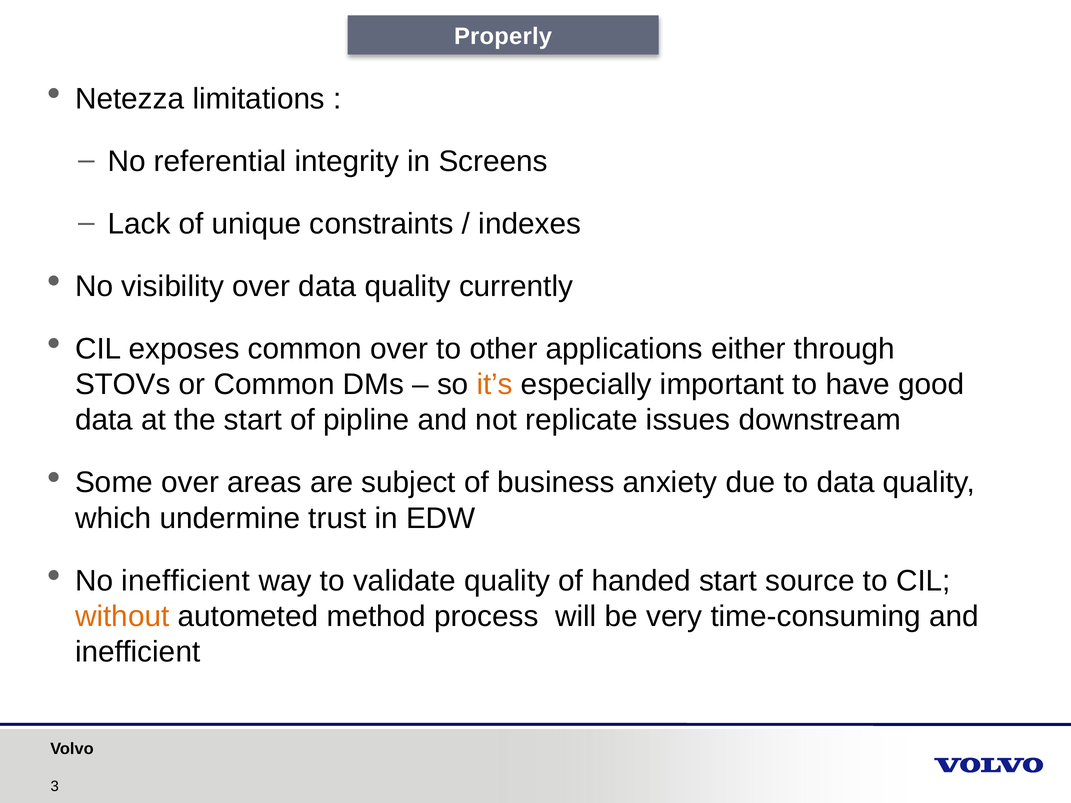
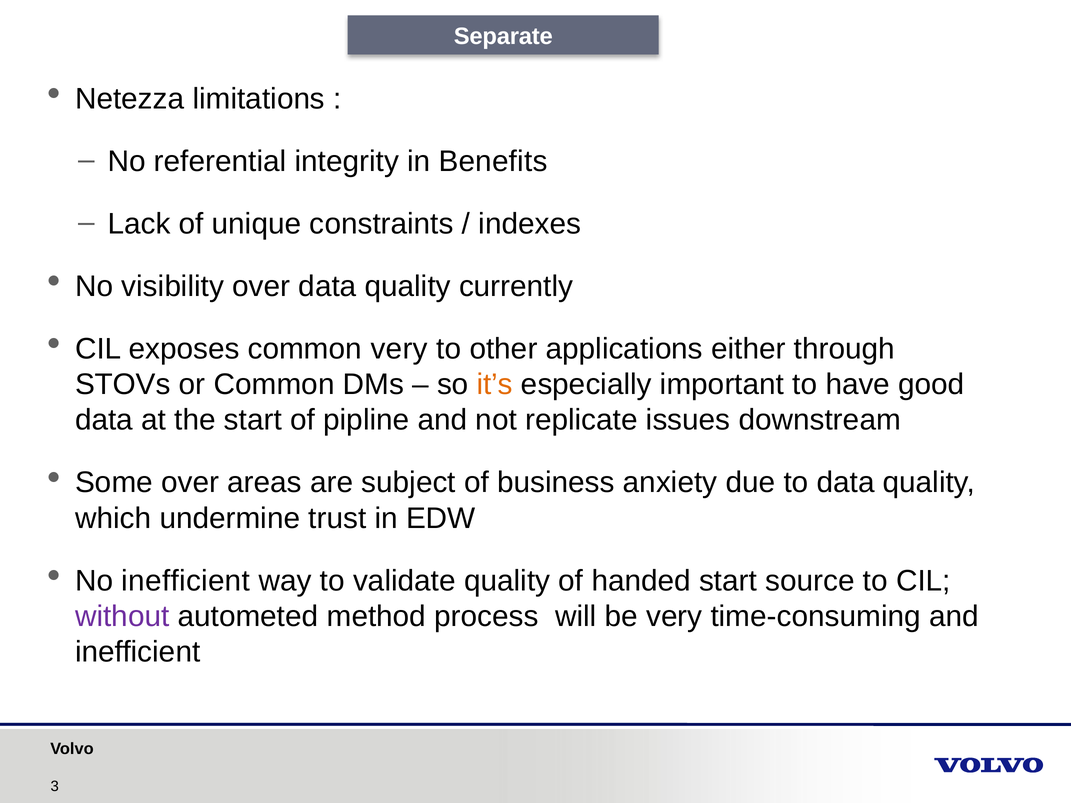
Properly: Properly -> Separate
Screens: Screens -> Benefits
common over: over -> very
without colour: orange -> purple
